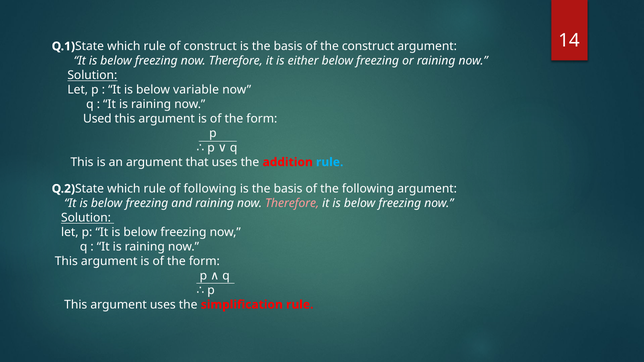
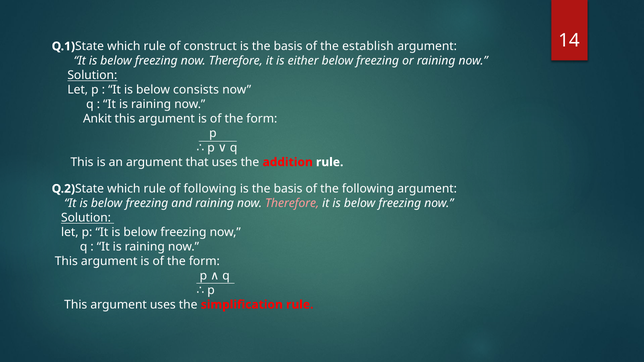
the construct: construct -> establish
variable: variable -> consists
Used: Used -> Ankit
rule at (330, 162) colour: light blue -> white
